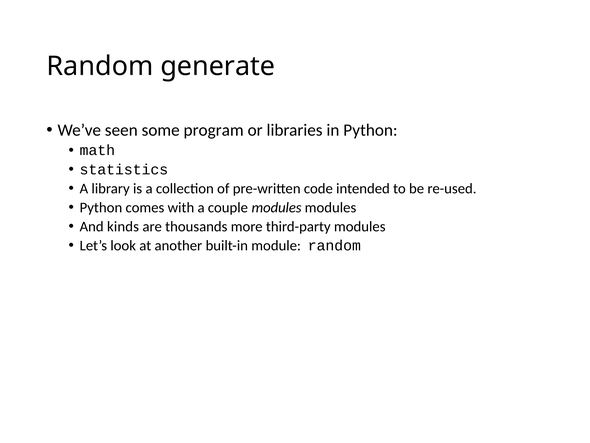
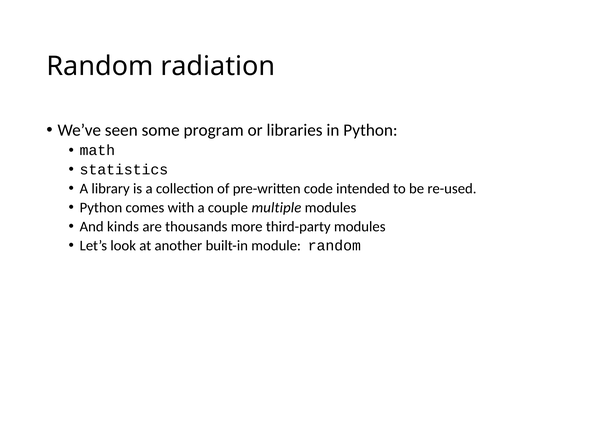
generate: generate -> radiation
couple modules: modules -> multiple
